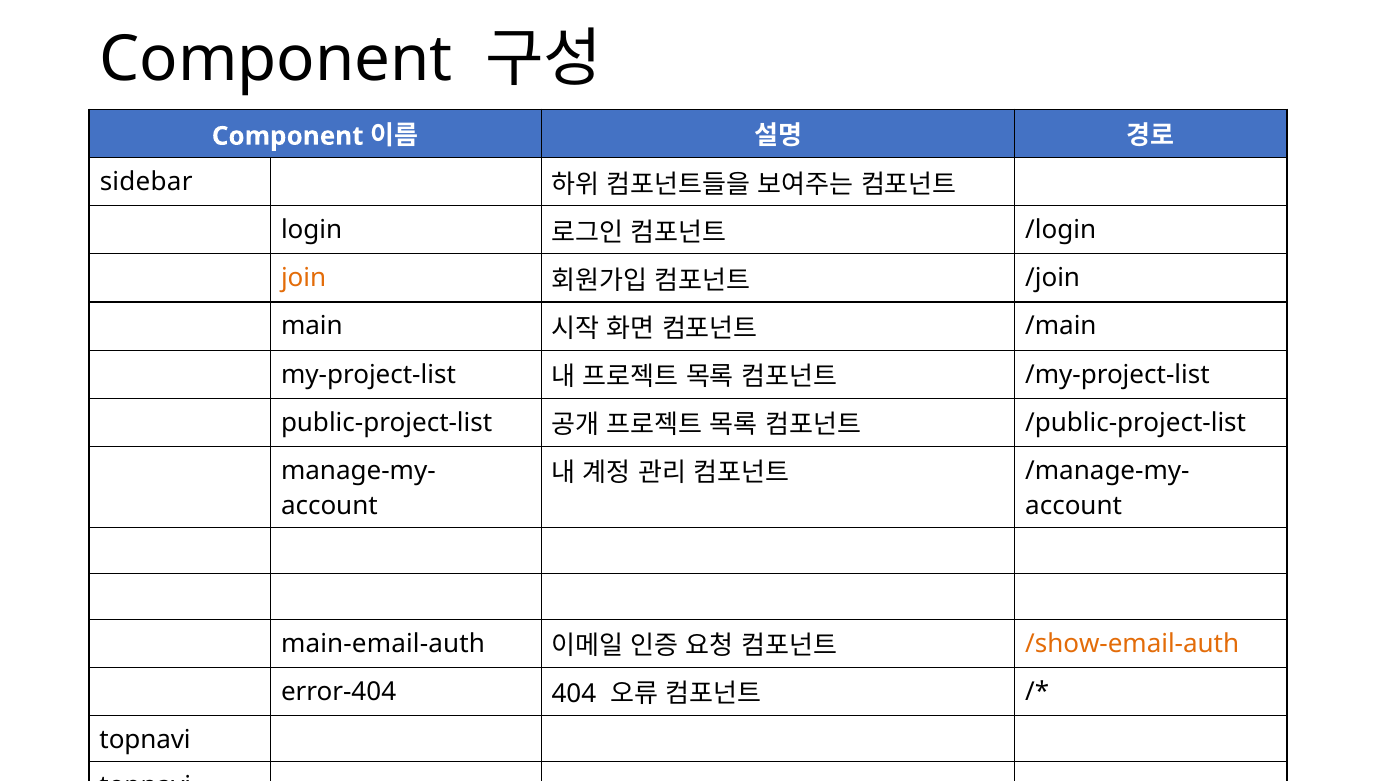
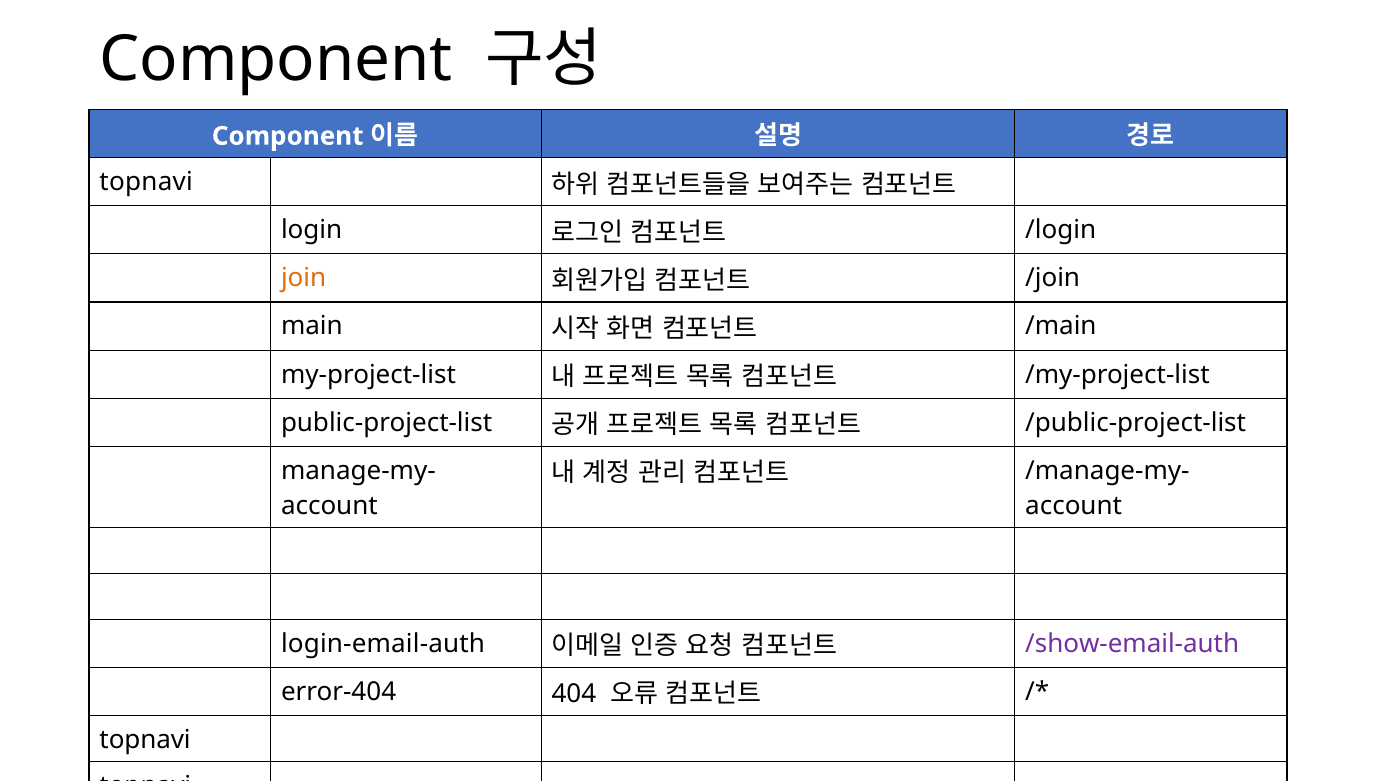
sidebar at (146, 182): sidebar -> topnavi
main-email-auth: main-email-auth -> login-email-auth
/show-email-auth colour: orange -> purple
